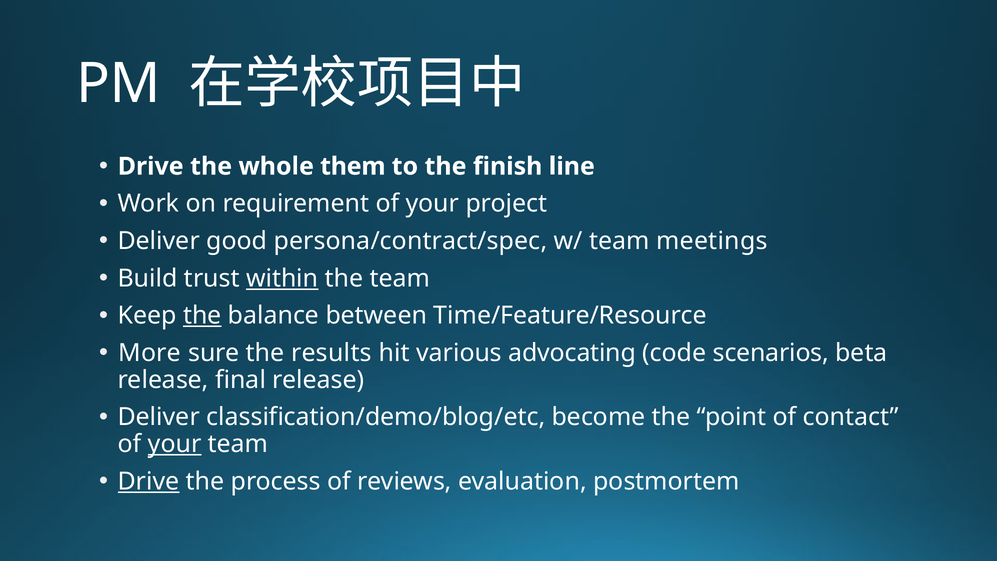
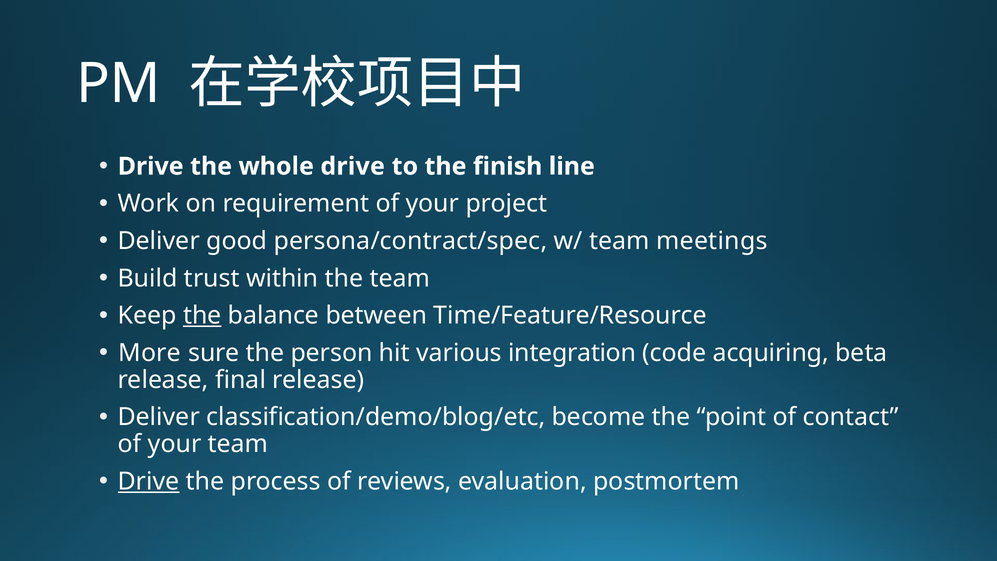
whole them: them -> drive
within underline: present -> none
results: results -> person
advocating: advocating -> integration
scenarios: scenarios -> acquiring
your at (175, 444) underline: present -> none
